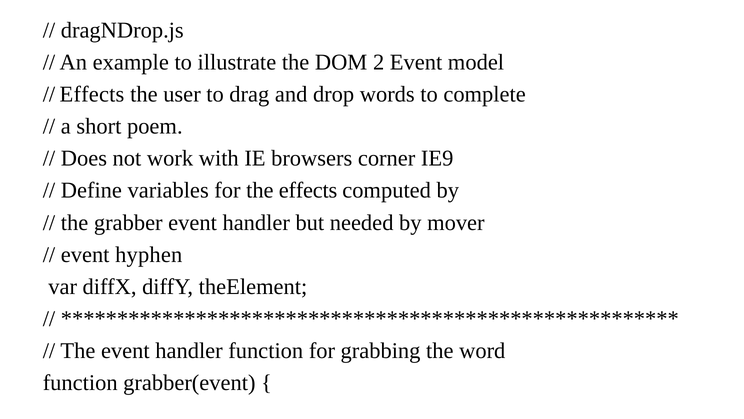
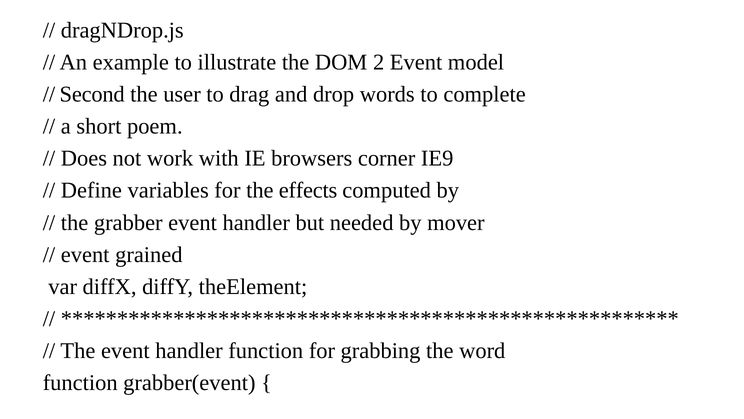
Effects at (92, 94): Effects -> Second
hyphen: hyphen -> grained
